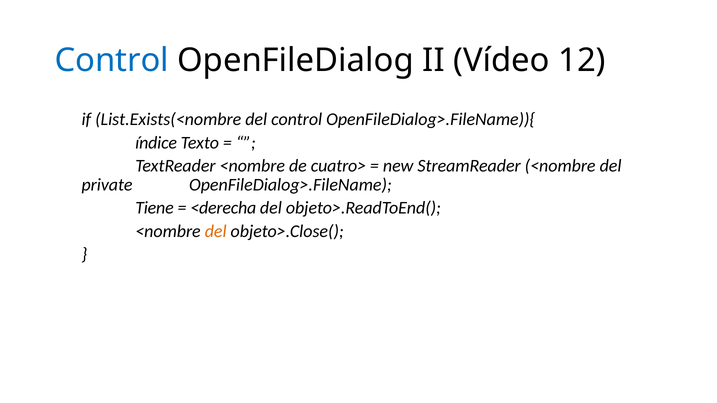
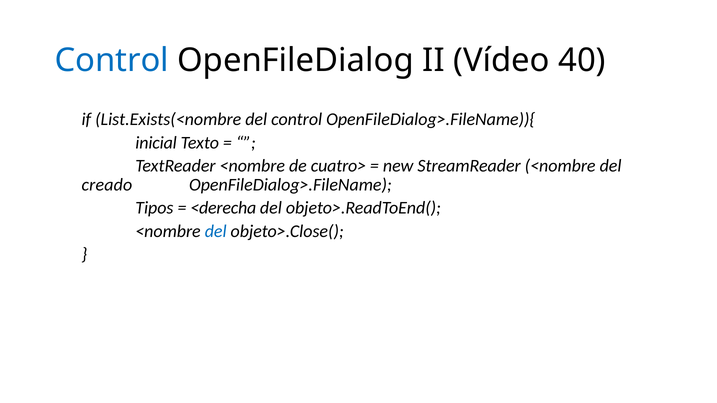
12: 12 -> 40
índice: índice -> inicial
private: private -> creado
Tiene: Tiene -> Tipos
del at (216, 231) colour: orange -> blue
